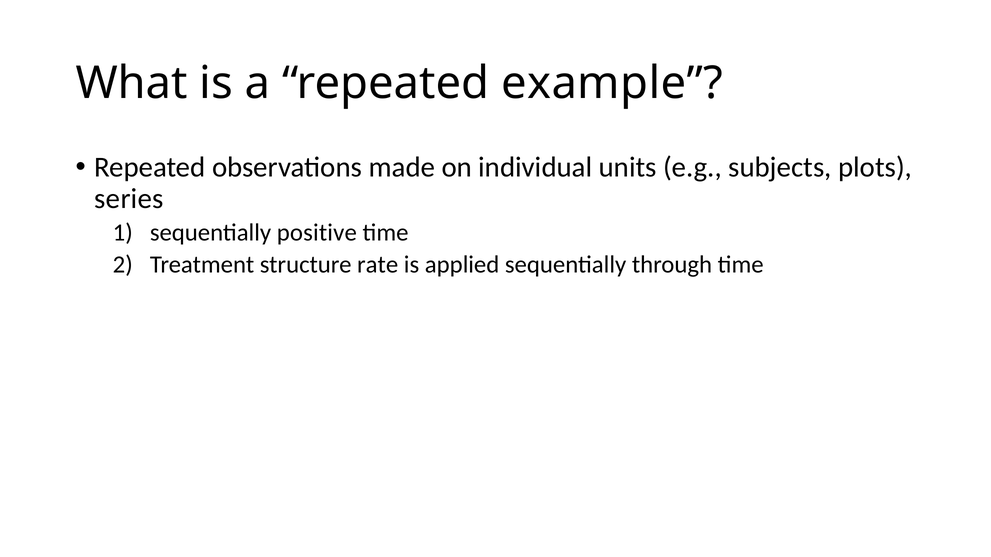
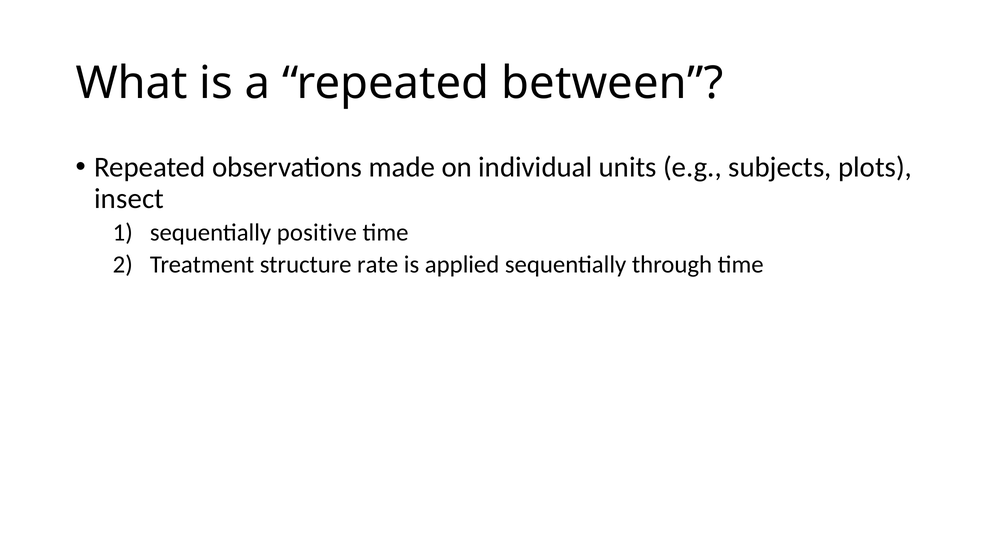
example: example -> between
series: series -> insect
